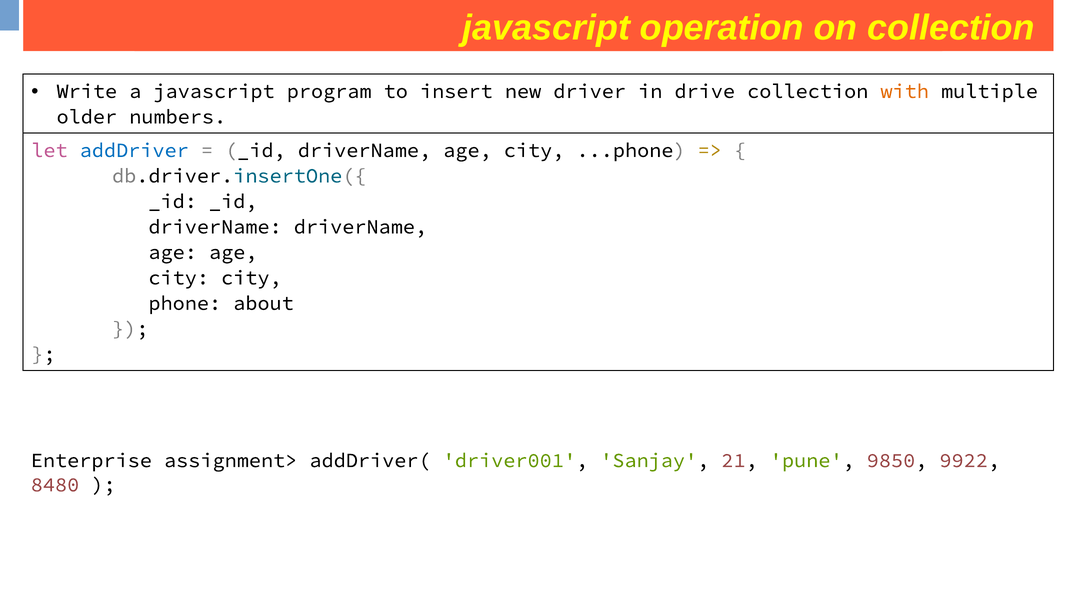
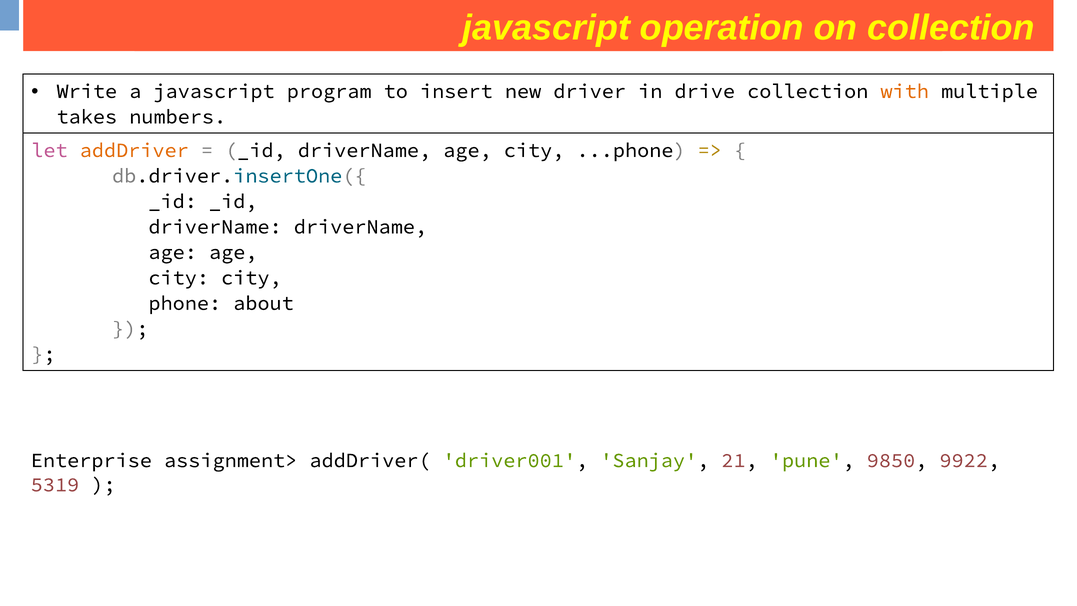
older: older -> takes
addDriver colour: blue -> orange
8480: 8480 -> 5319
